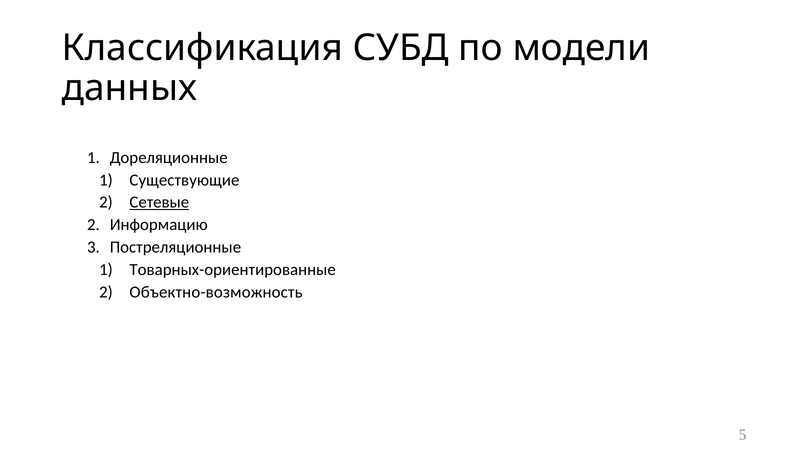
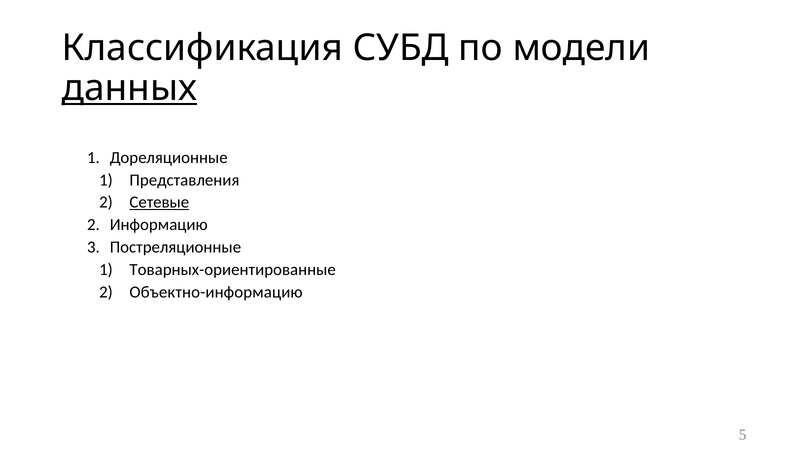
данных underline: none -> present
Существующие: Существующие -> Представления
Объектно-возможность: Объектно-возможность -> Объектно-информацию
